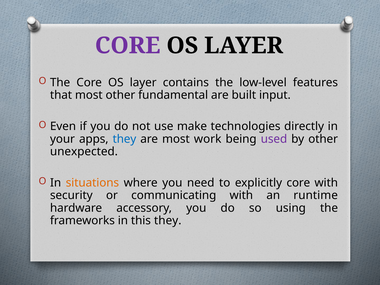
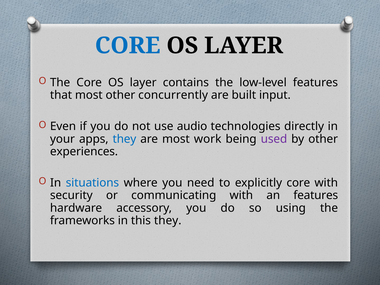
CORE at (128, 46) colour: purple -> blue
fundamental: fundamental -> concurrently
make: make -> audio
unexpected: unexpected -> experiences
situations colour: orange -> blue
an runtime: runtime -> features
